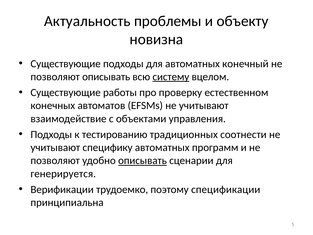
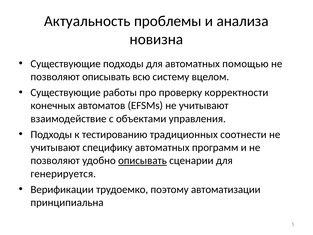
объекту: объекту -> анализа
конечный: конечный -> помощью
систему underline: present -> none
естественном: естественном -> корректности
спецификации: спецификации -> автоматизации
